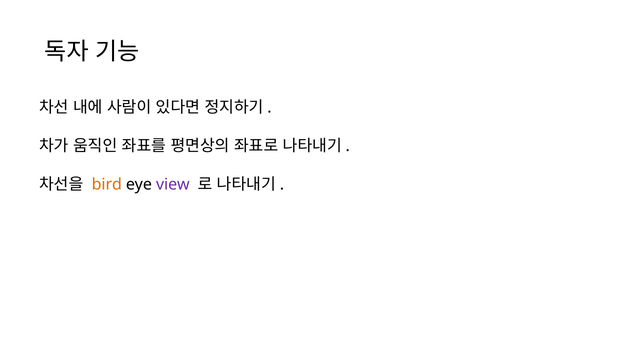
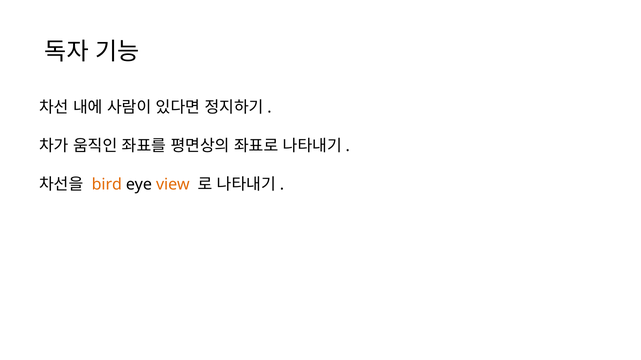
view colour: purple -> orange
